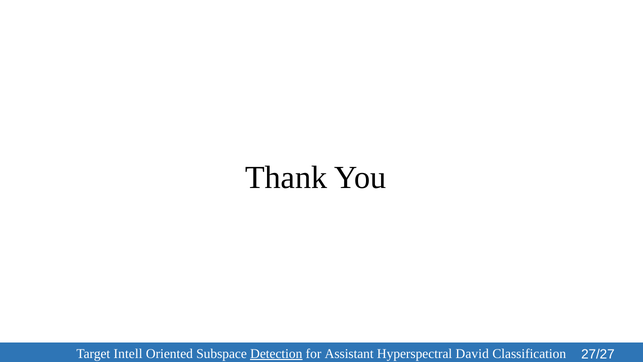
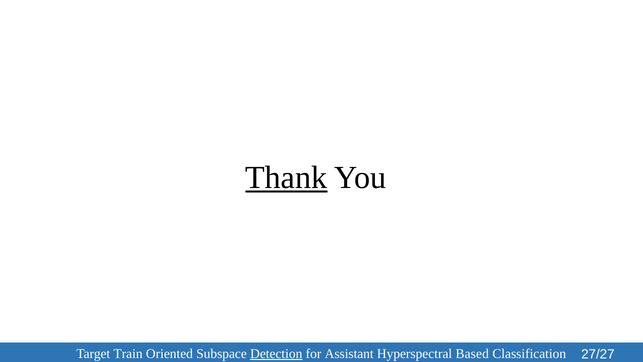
Thank underline: none -> present
Intell: Intell -> Train
David: David -> Based
